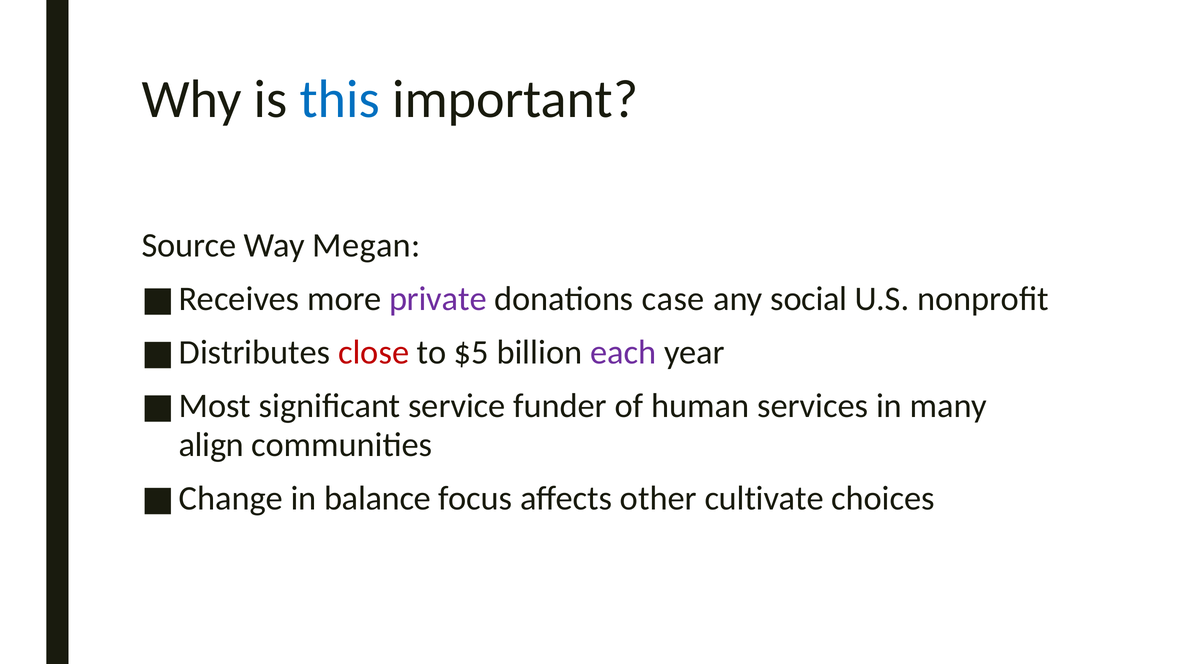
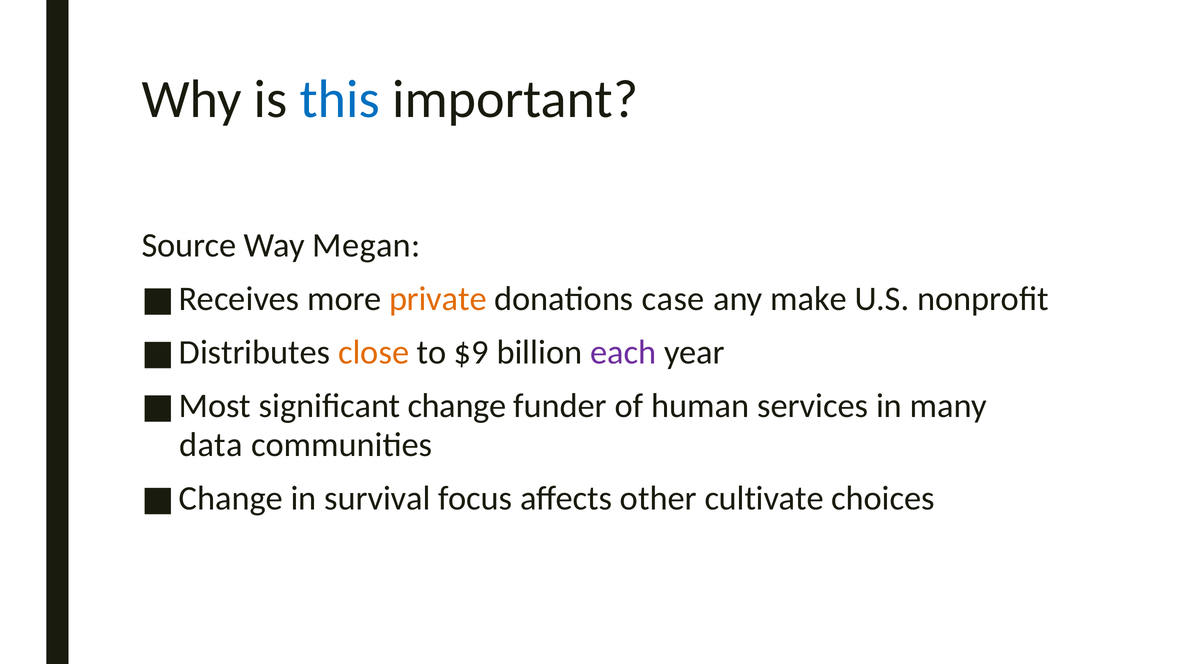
private colour: purple -> orange
social: social -> make
close colour: red -> orange
$5: $5 -> $9
service: service -> change
align: align -> data
balance: balance -> survival
